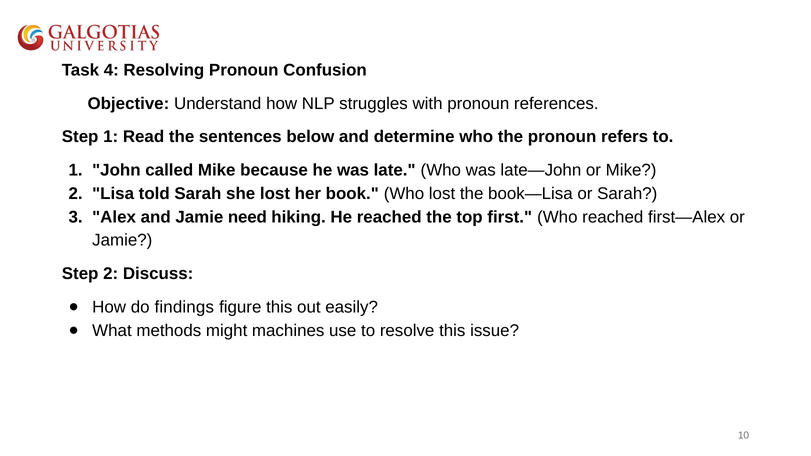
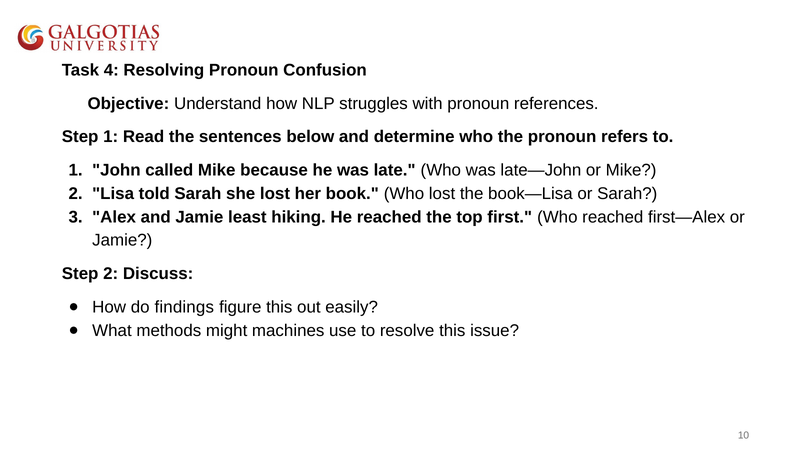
need: need -> least
